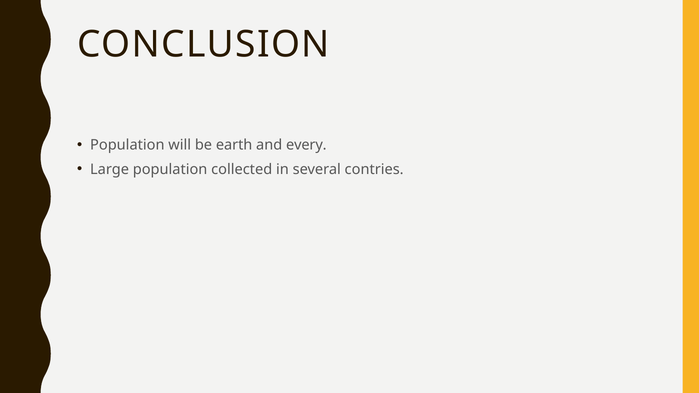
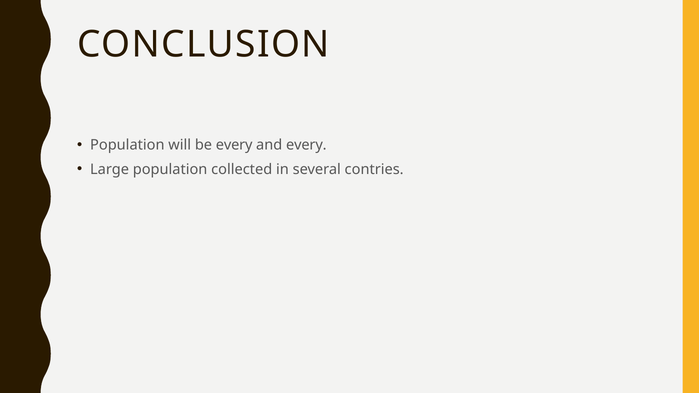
be earth: earth -> every
